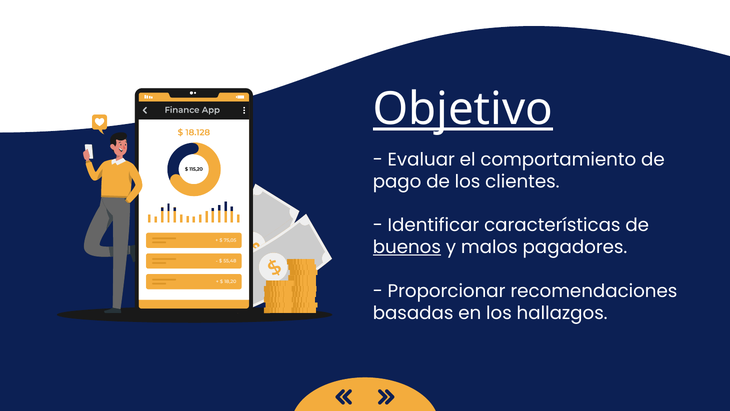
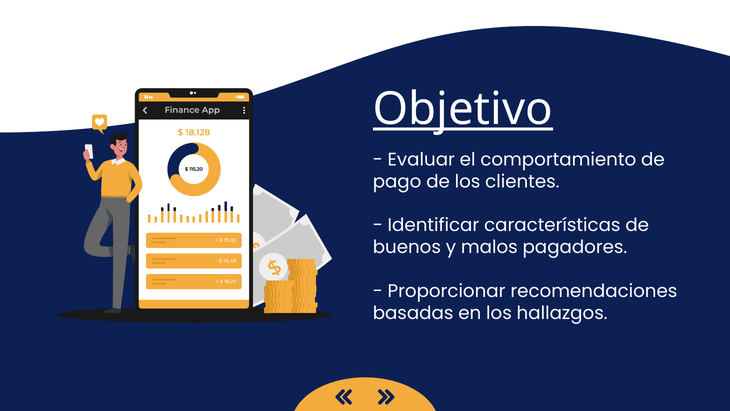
buenos underline: present -> none
